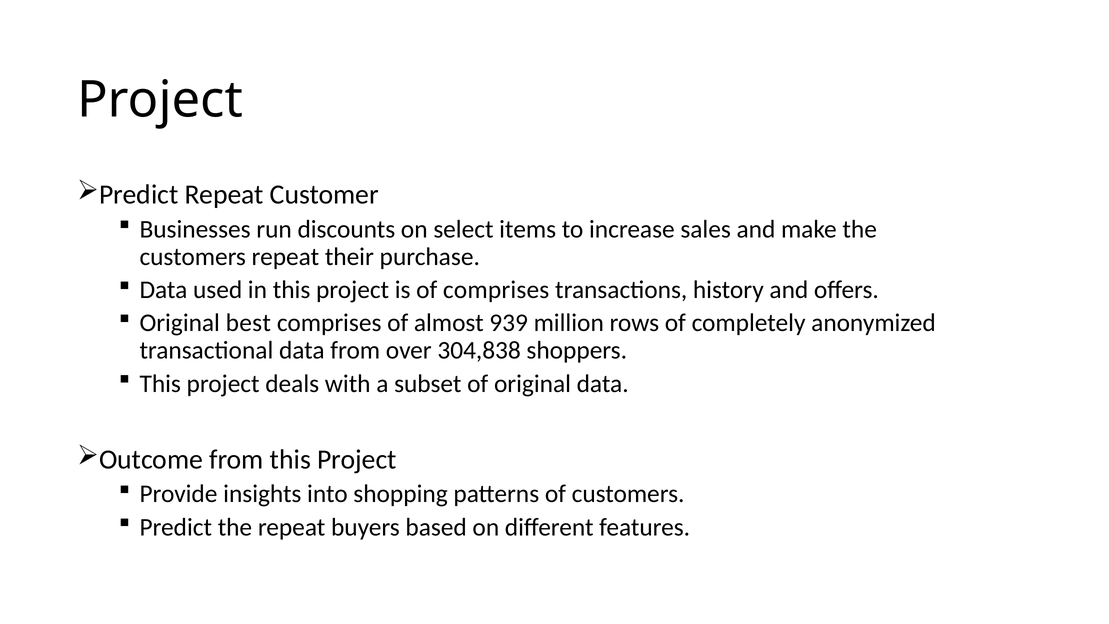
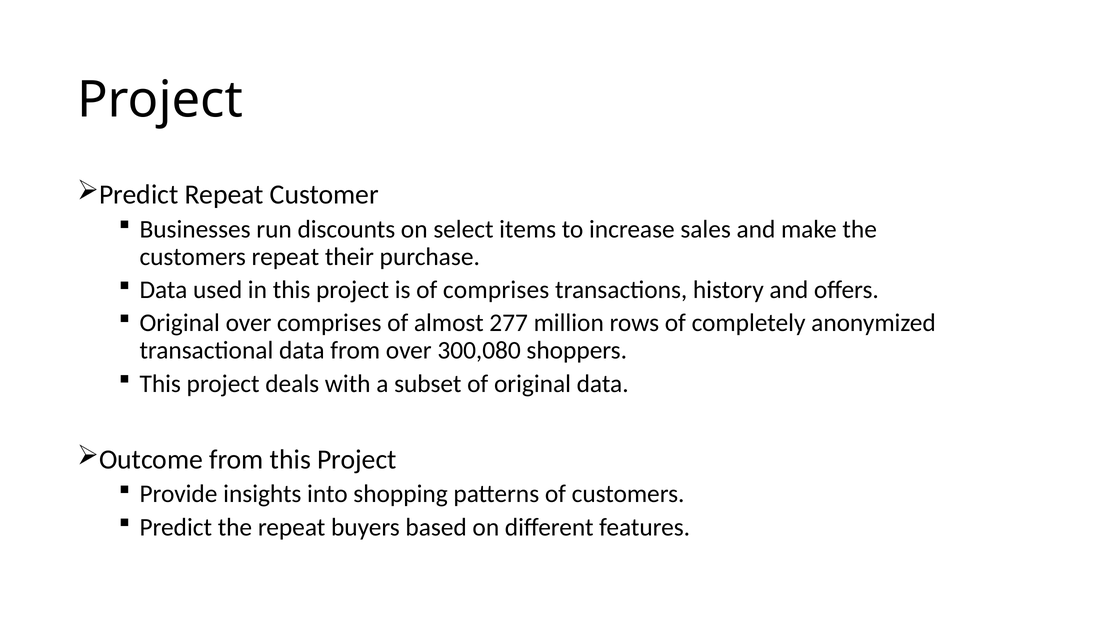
Original best: best -> over
939: 939 -> 277
304,838: 304,838 -> 300,080
